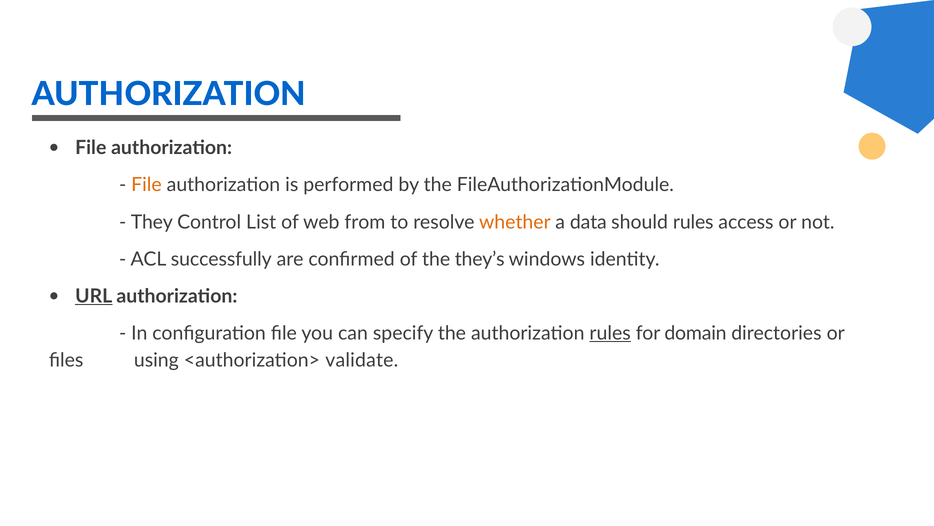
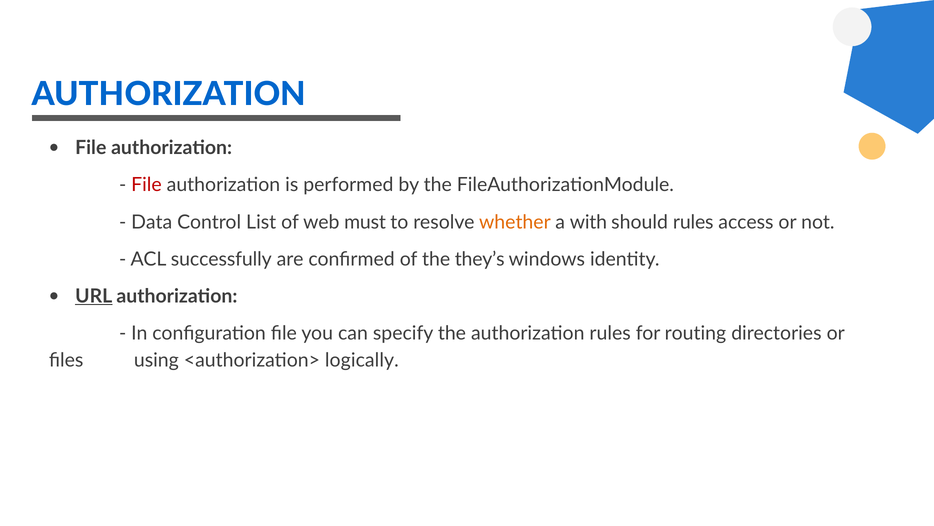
File at (146, 185) colour: orange -> red
They: They -> Data
from: from -> must
data: data -> with
rules at (610, 333) underline: present -> none
domain: domain -> routing
validate: validate -> logically
